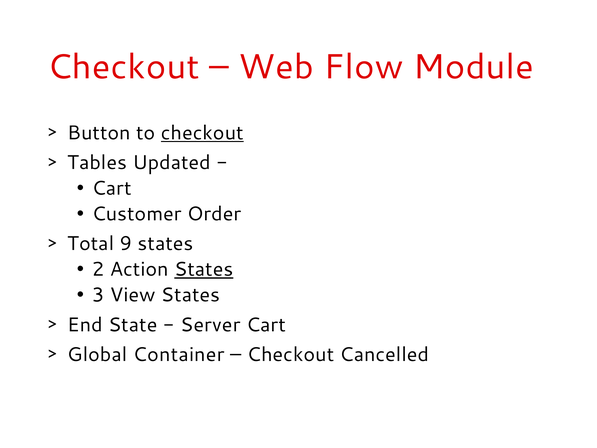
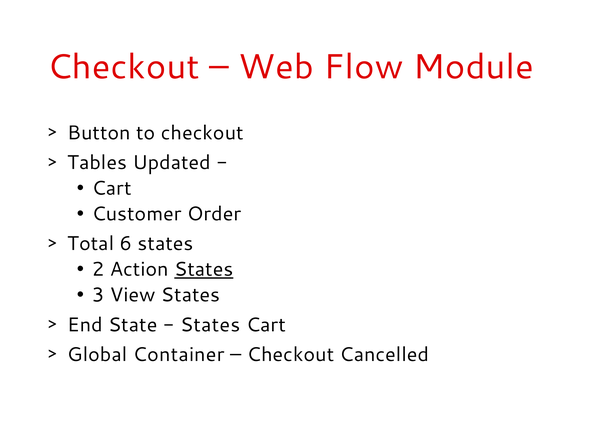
checkout at (202, 133) underline: present -> none
9: 9 -> 6
Server at (210, 325): Server -> States
